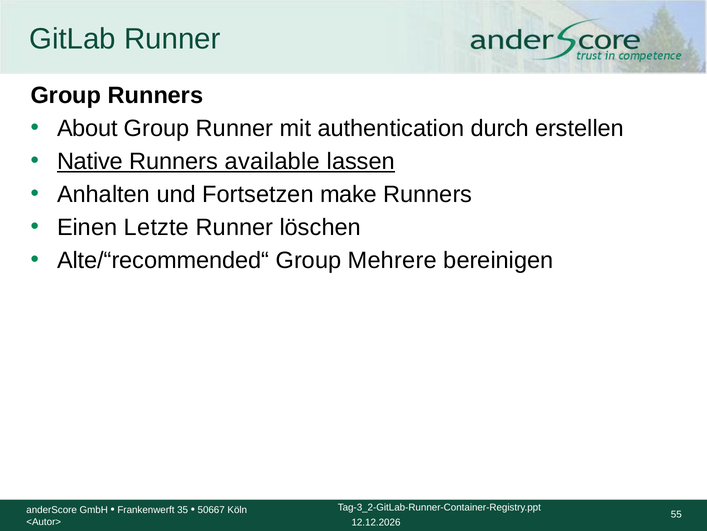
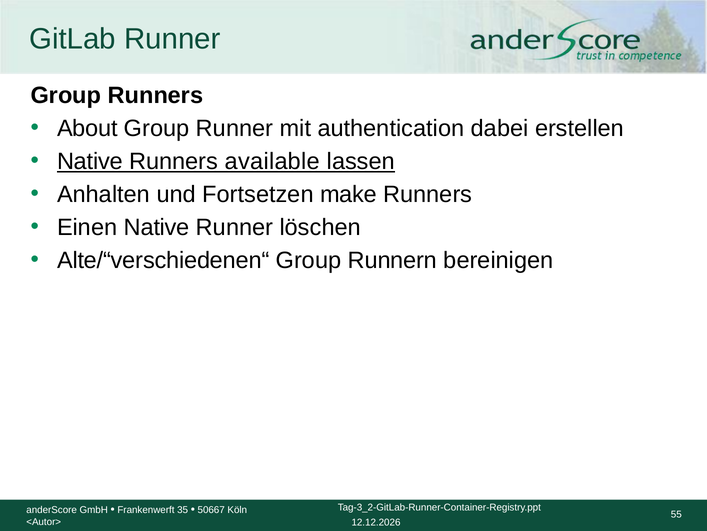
durch: durch -> dabei
Einen Letzte: Letzte -> Native
Alte/“recommended“: Alte/“recommended“ -> Alte/“verschiedenen“
Mehrere: Mehrere -> Runnern
